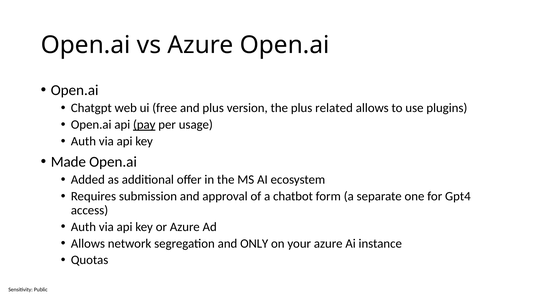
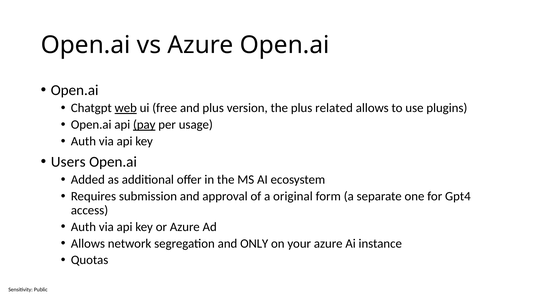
web underline: none -> present
Made: Made -> Users
chatbot: chatbot -> original
